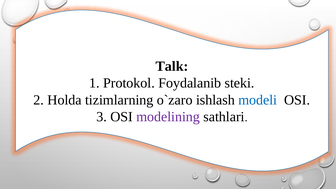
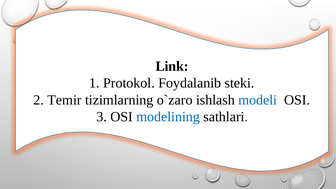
Talk: Talk -> Link
Holda: Holda -> Temir
modelining colour: purple -> blue
